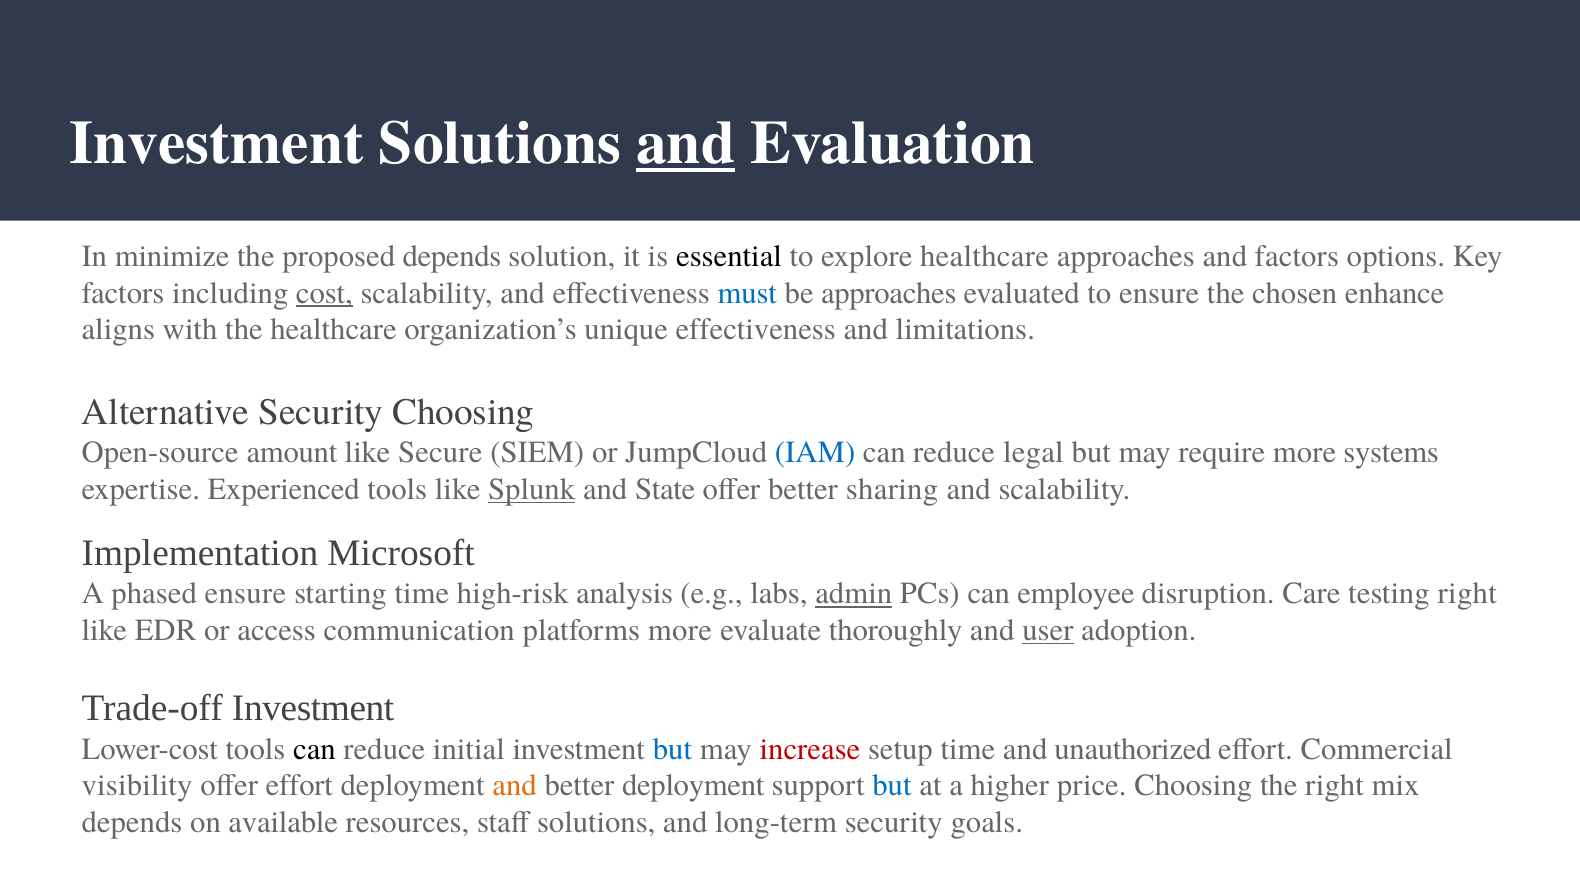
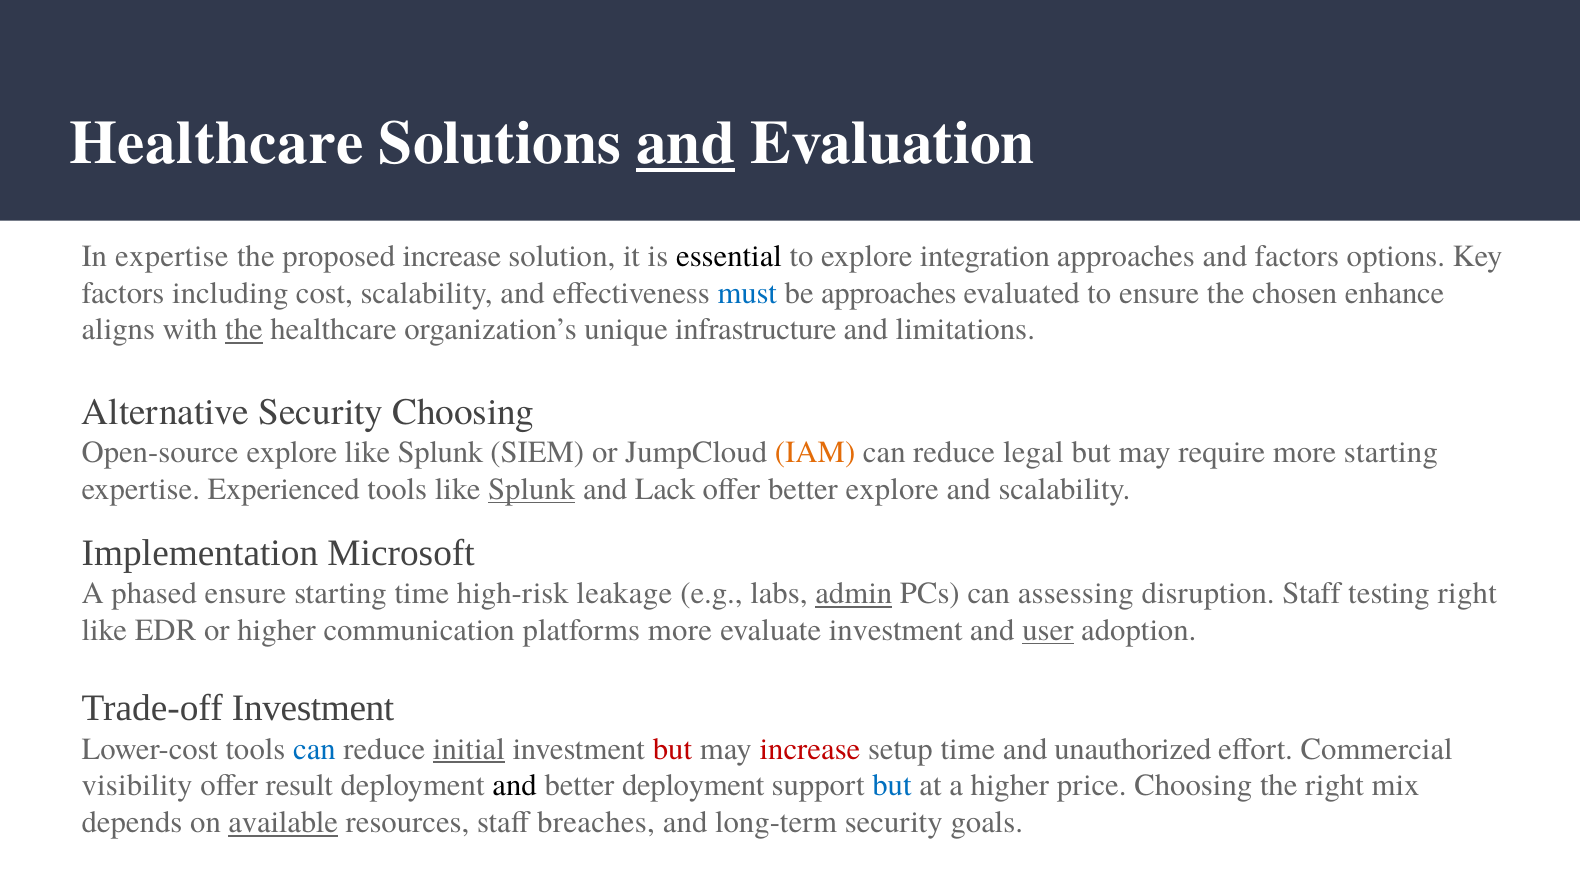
Investment at (217, 143): Investment -> Healthcare
In minimize: minimize -> expertise
proposed depends: depends -> increase
explore healthcare: healthcare -> integration
cost underline: present -> none
the at (244, 330) underline: none -> present
unique effectiveness: effectiveness -> infrastructure
Open-source amount: amount -> explore
Secure at (440, 452): Secure -> Splunk
IAM colour: blue -> orange
more systems: systems -> starting
State: State -> Lack
better sharing: sharing -> explore
analysis: analysis -> leakage
employee: employee -> assessing
disruption Care: Care -> Staff
or access: access -> higher
evaluate thoroughly: thoroughly -> investment
can at (315, 749) colour: black -> blue
initial underline: none -> present
but at (672, 749) colour: blue -> red
offer effort: effort -> result
and at (515, 786) colour: orange -> black
available underline: none -> present
staff solutions: solutions -> breaches
